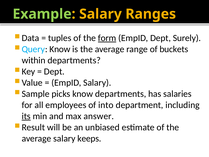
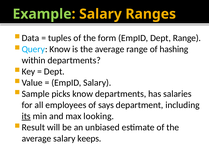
form underline: present -> none
Dept Surely: Surely -> Range
buckets: buckets -> hashing
into: into -> says
answer: answer -> looking
